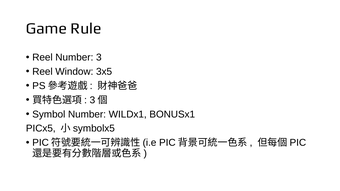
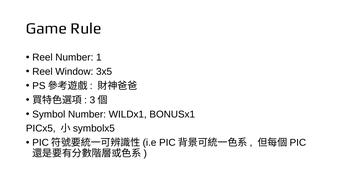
Number 3: 3 -> 1
